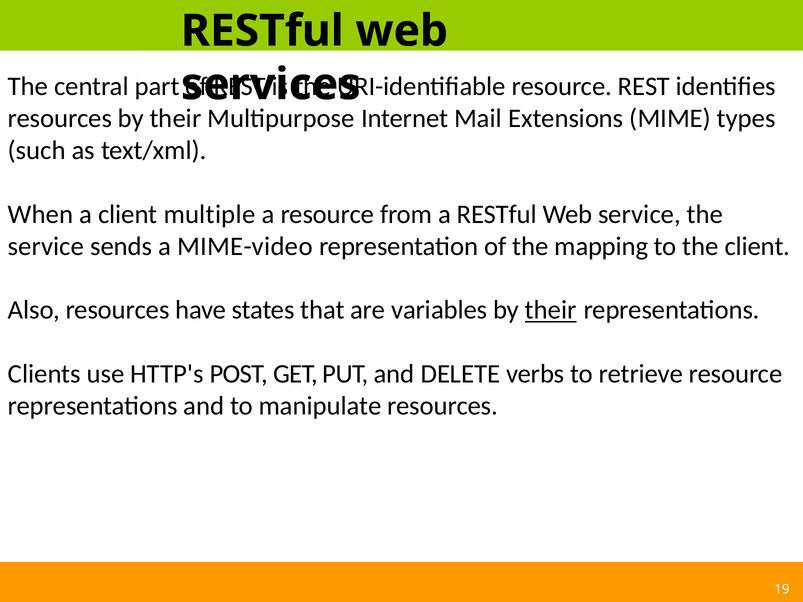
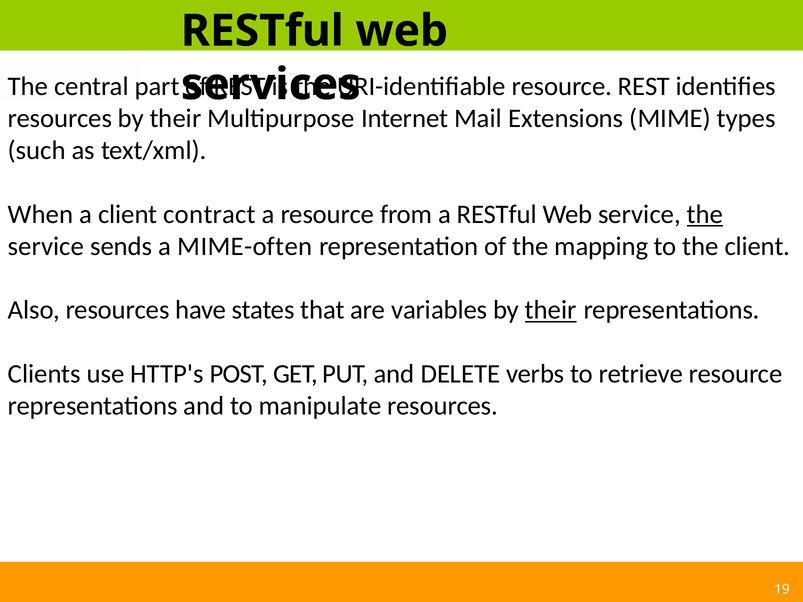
multiple: multiple -> contract
the at (705, 214) underline: none -> present
MIME-video: MIME-video -> MIME-often
